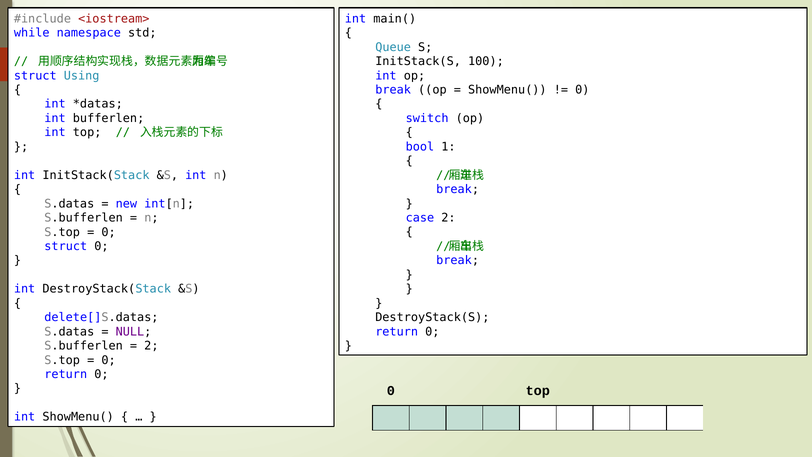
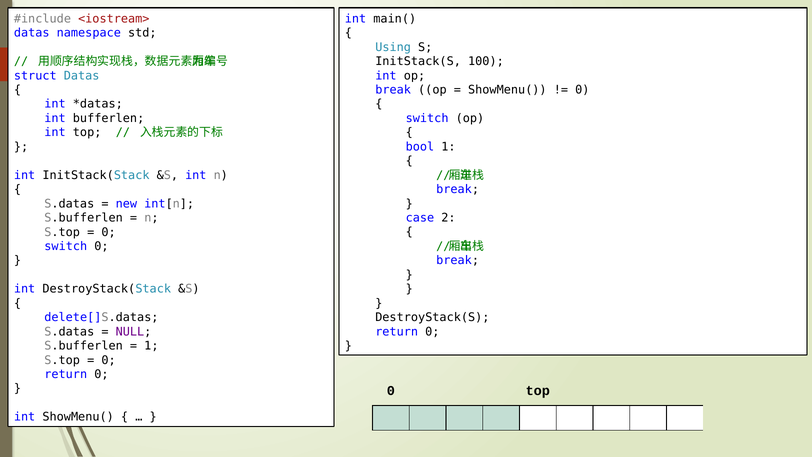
while at (32, 33): while -> datas
Queue: Queue -> Using
struct Using: Using -> Datas
struct at (66, 246): struct -> switch
2 at (151, 346): 2 -> 1
